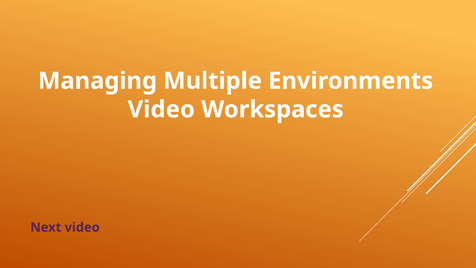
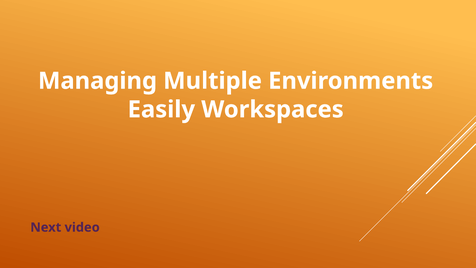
Video at (161, 109): Video -> Easily
